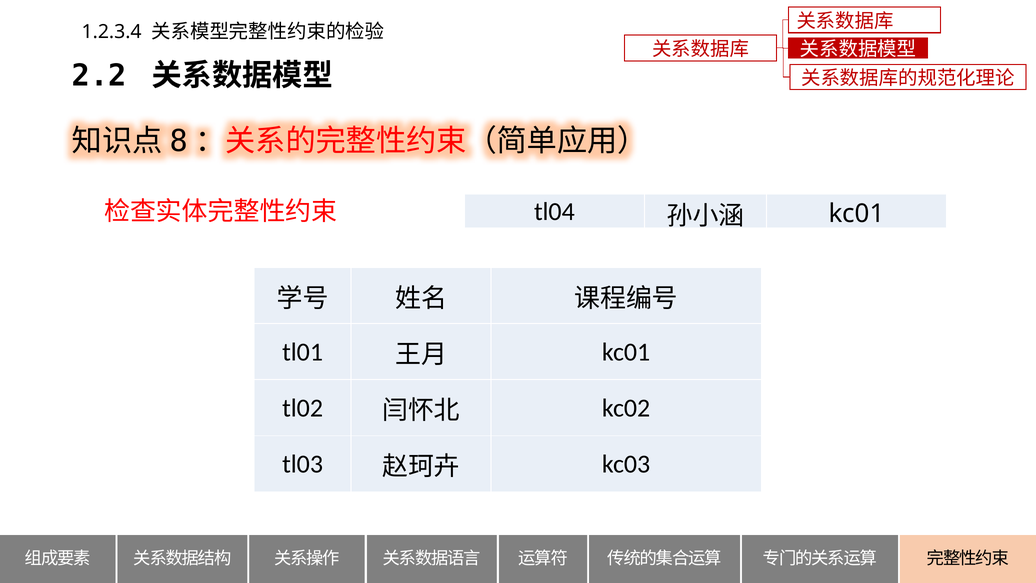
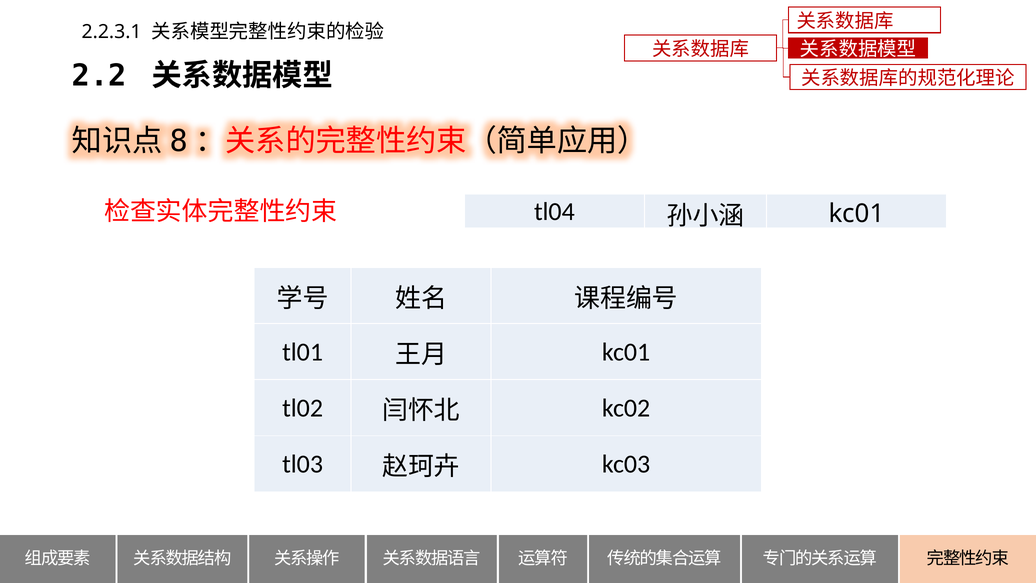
1.2.3.4: 1.2.3.4 -> 2.2.3.1
